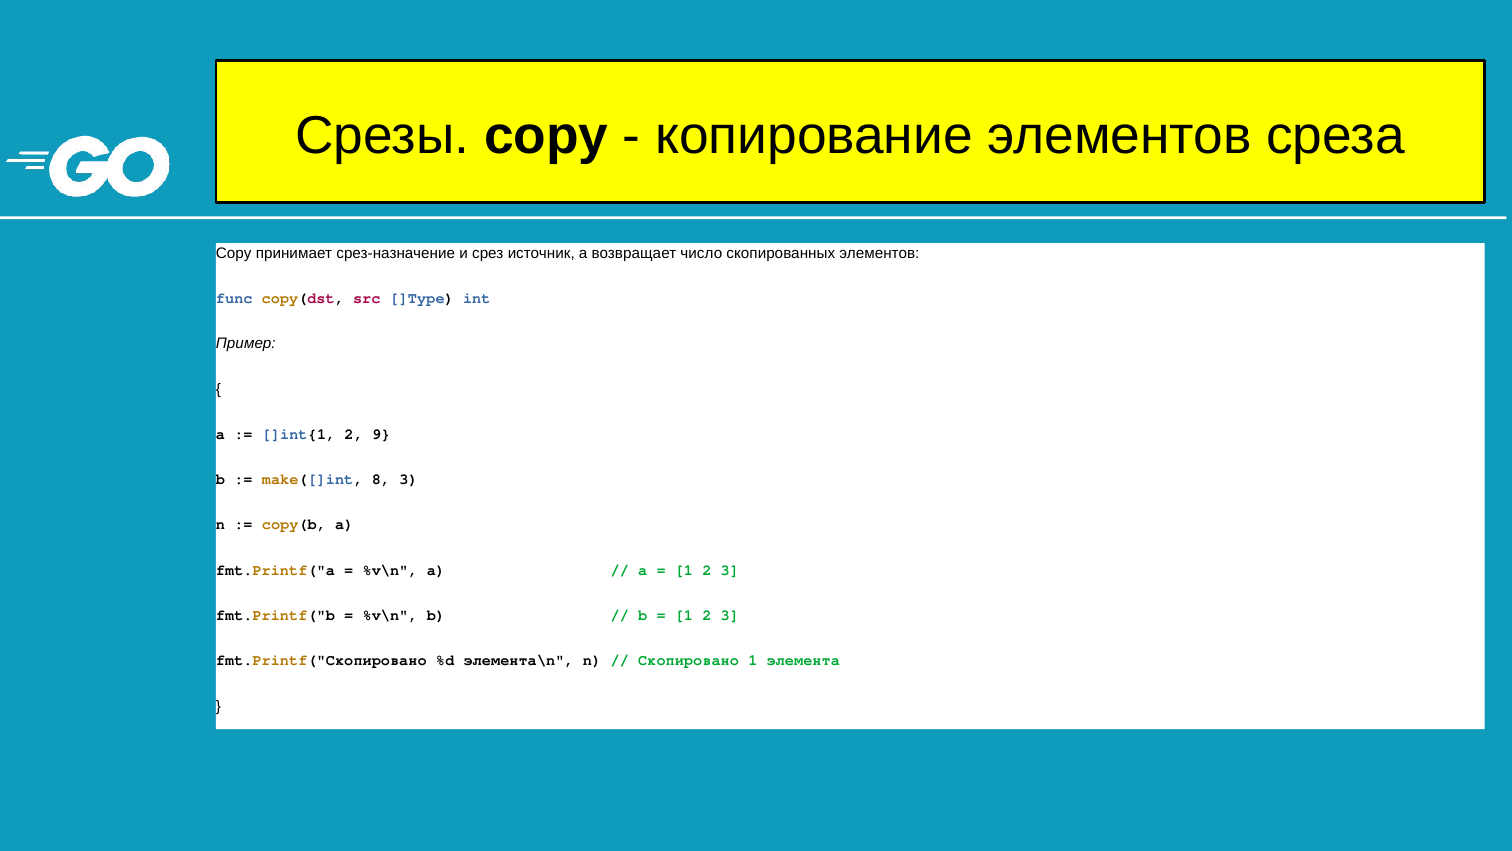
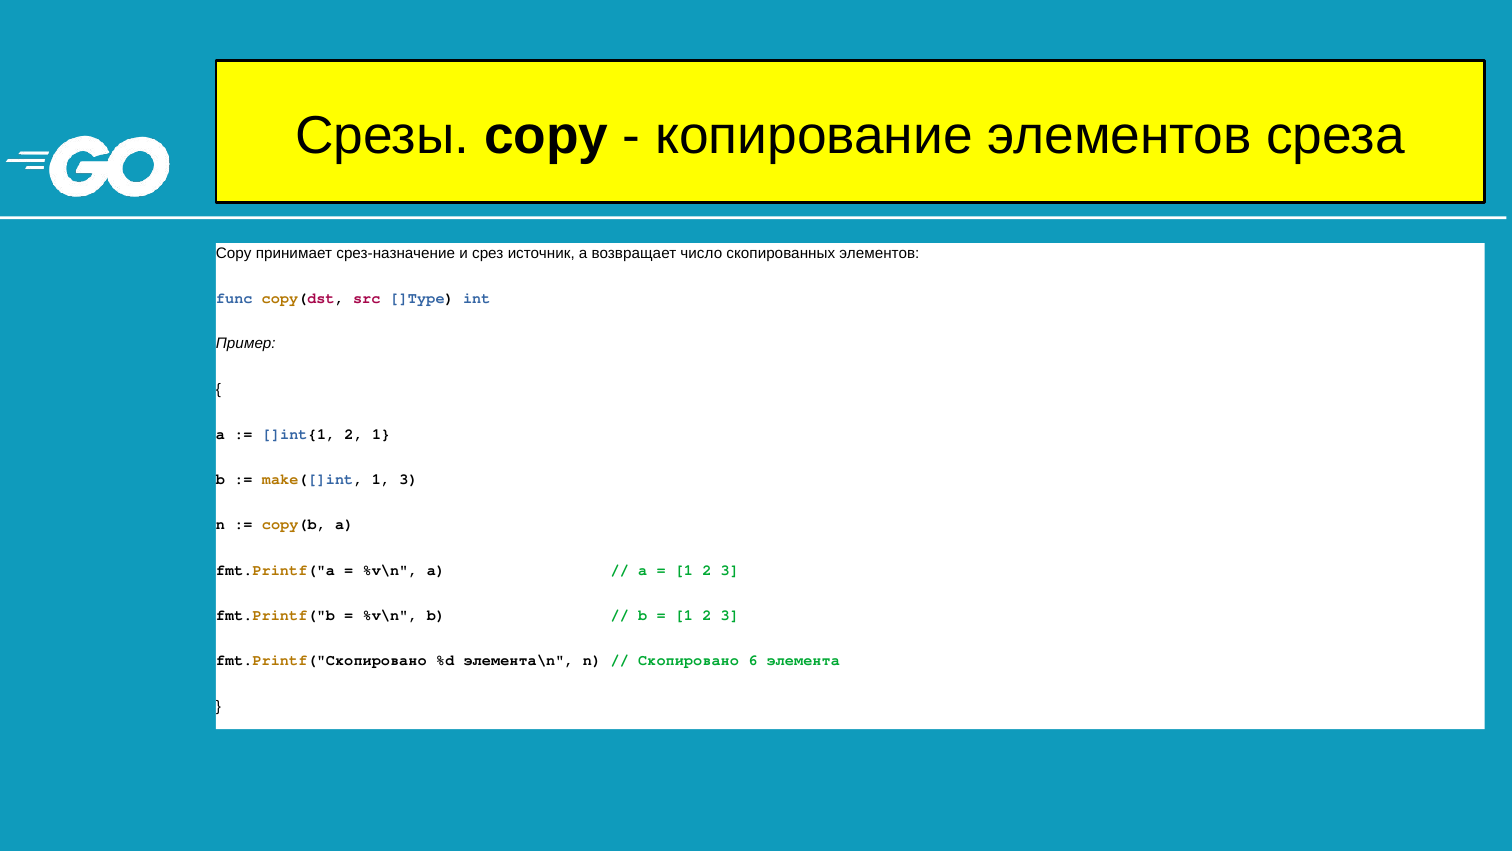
2 9: 9 -> 1
make([]int 8: 8 -> 1
Скопировано 1: 1 -> 6
